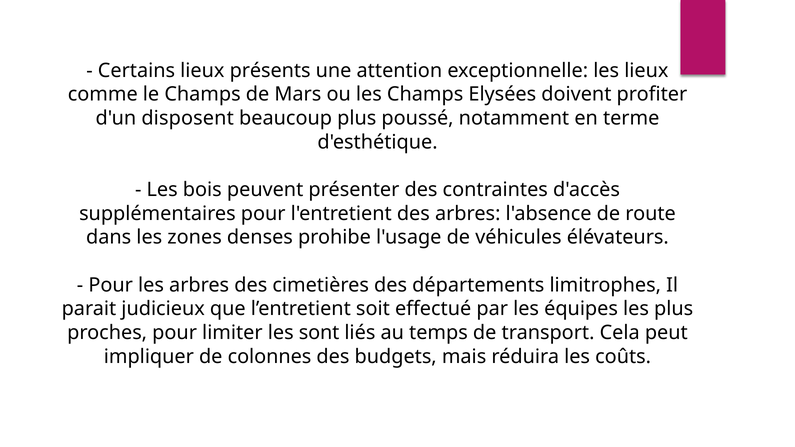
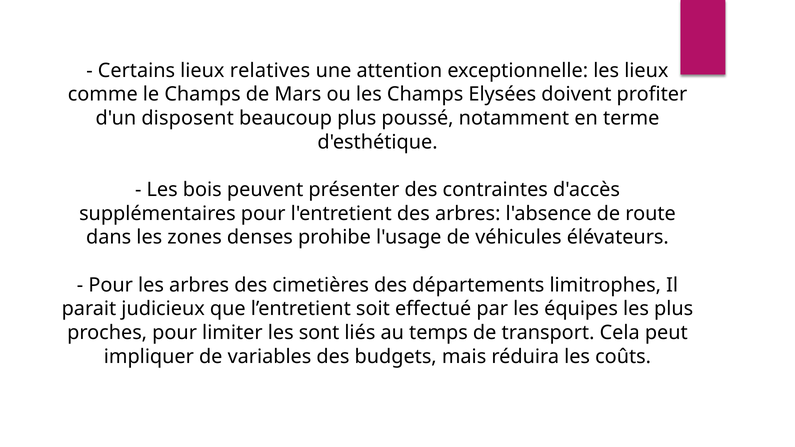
présents: présents -> relatives
colonnes: colonnes -> variables
